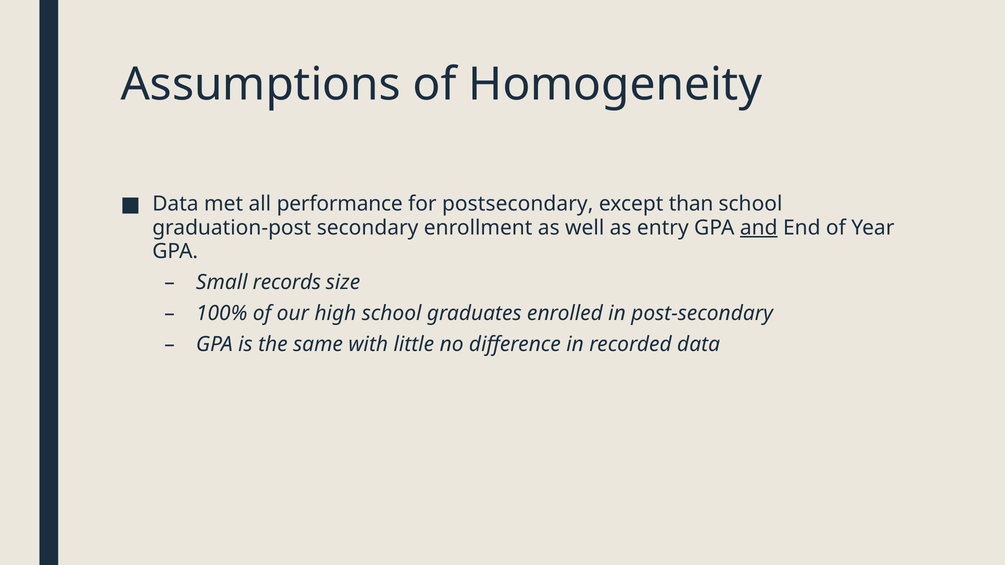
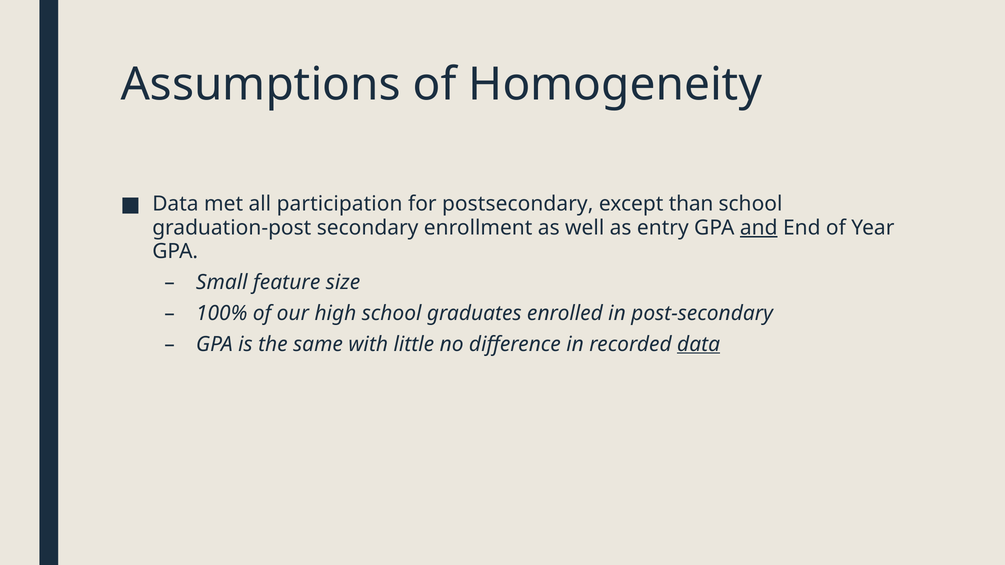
performance: performance -> participation
records: records -> feature
data at (699, 344) underline: none -> present
